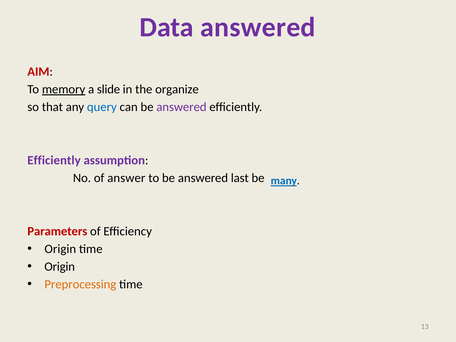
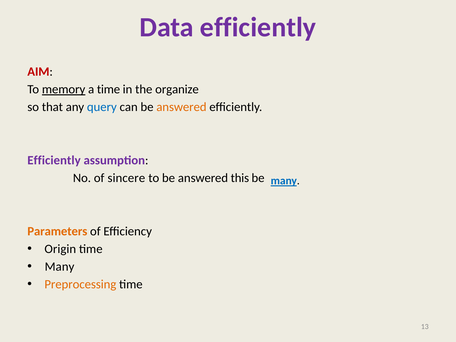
Data answered: answered -> efficiently
a slide: slide -> time
answered at (181, 107) colour: purple -> orange
answer: answer -> sincere
last: last -> this
Parameters colour: red -> orange
Origin at (60, 267): Origin -> Many
